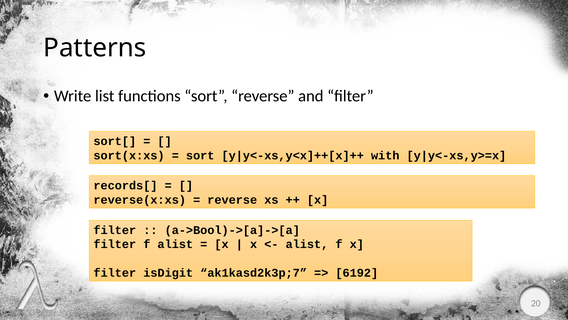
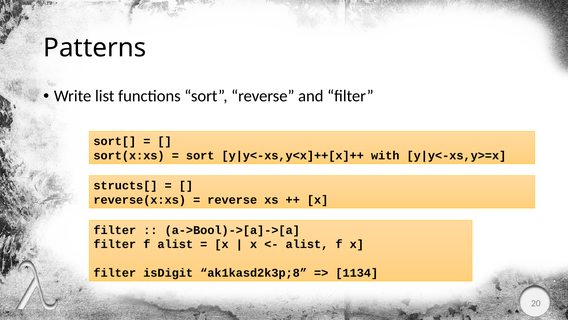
records[: records[ -> structs[
ak1kasd2k3p;7: ak1kasd2k3p;7 -> ak1kasd2k3p;8
6192: 6192 -> 1134
